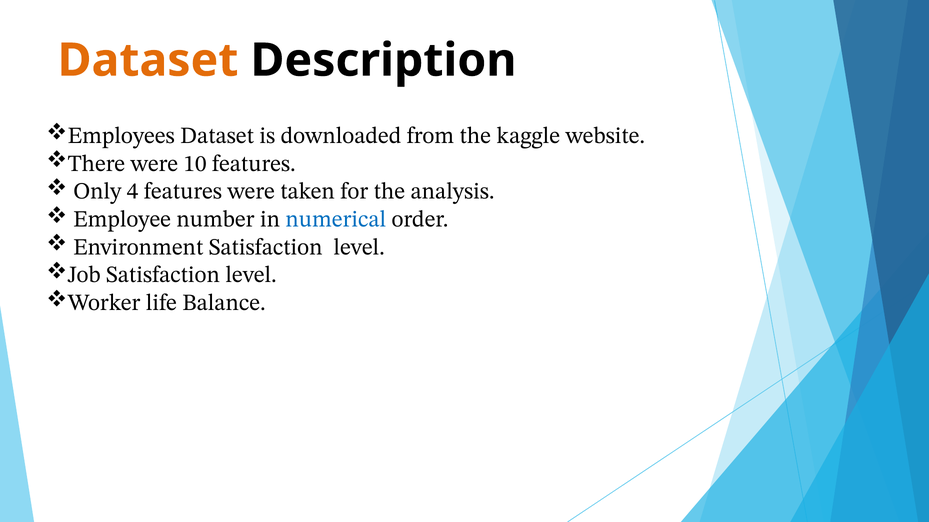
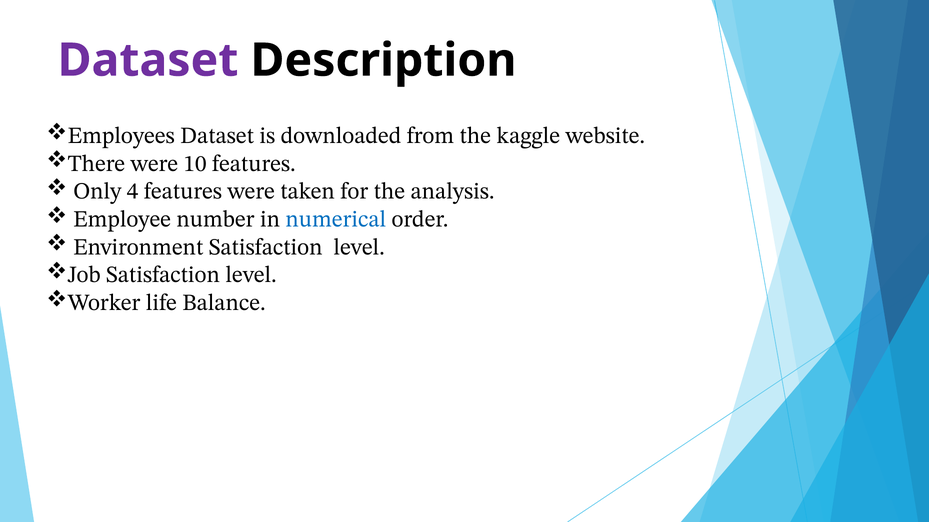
Dataset at (148, 60) colour: orange -> purple
